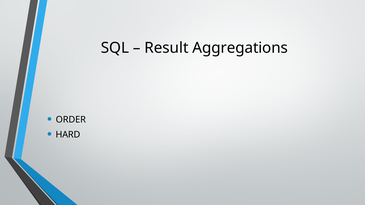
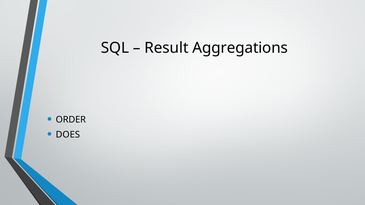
HARD: HARD -> DOES
